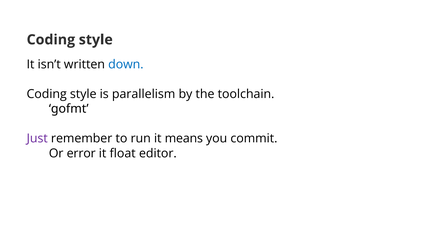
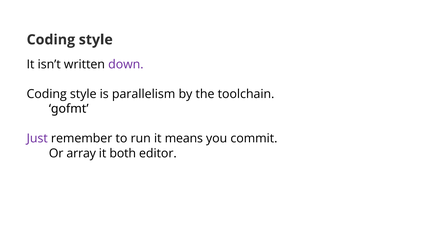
down colour: blue -> purple
error: error -> array
float: float -> both
